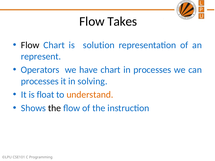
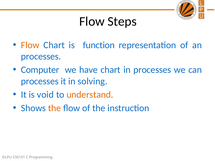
Takes: Takes -> Steps
Flow at (30, 45) colour: black -> orange
solution: solution -> function
represent at (41, 57): represent -> processes
Operators: Operators -> Computer
float: float -> void
the at (55, 108) colour: black -> orange
